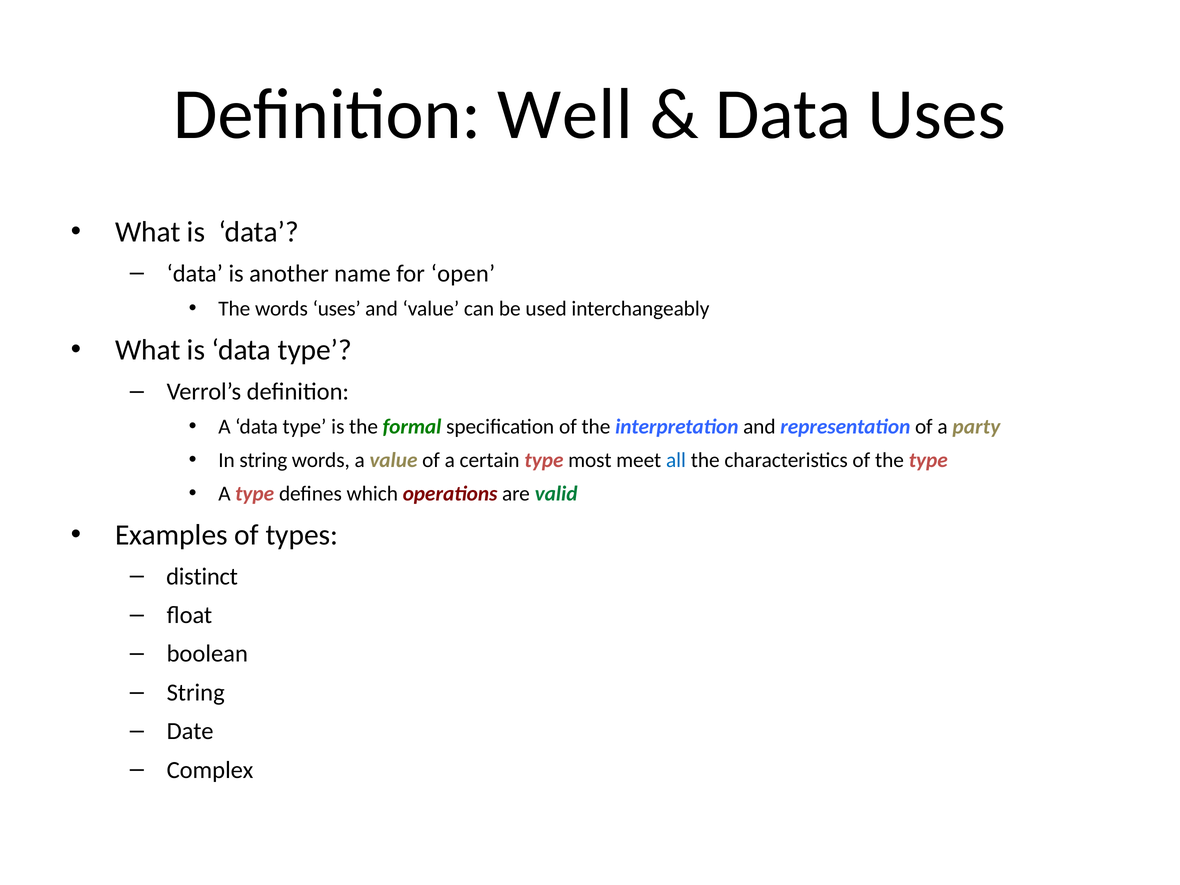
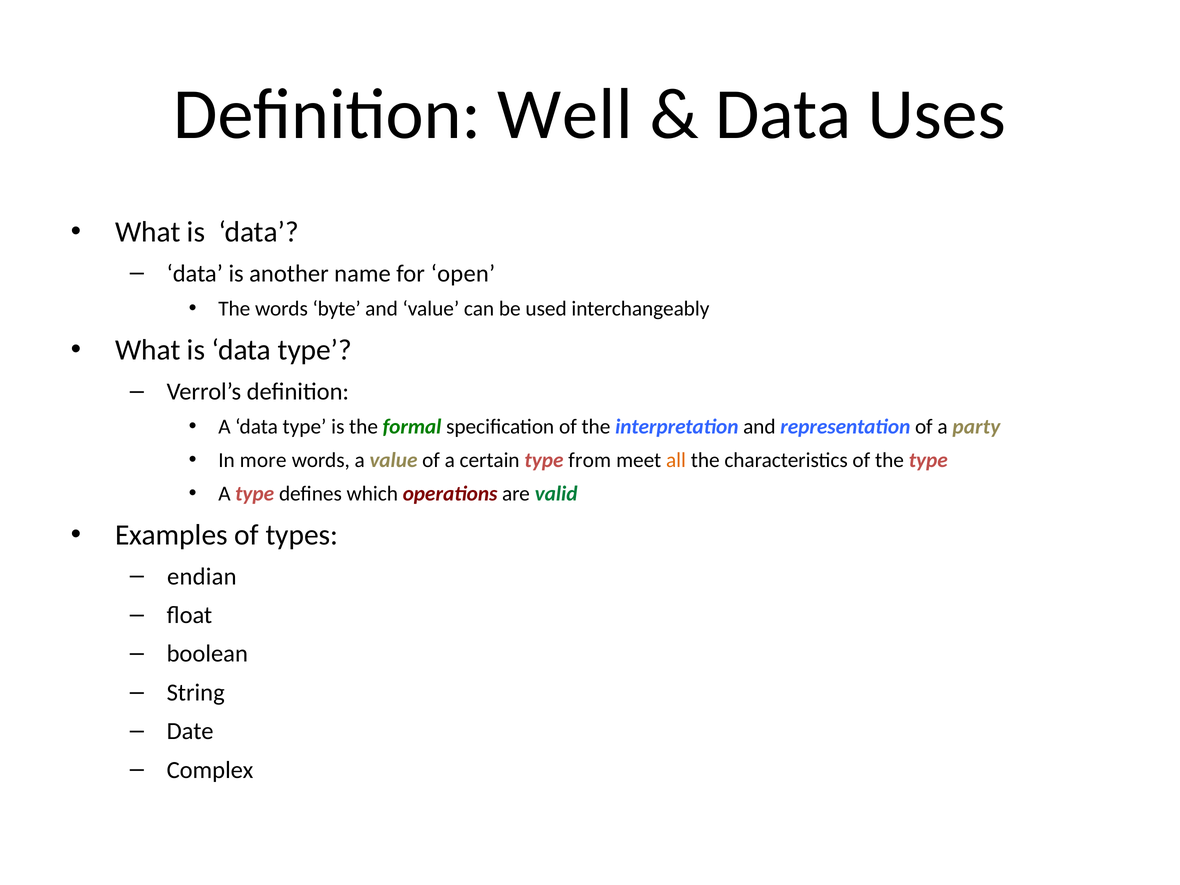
words uses: uses -> byte
In string: string -> more
most: most -> from
all colour: blue -> orange
distinct: distinct -> endian
